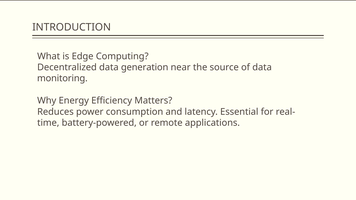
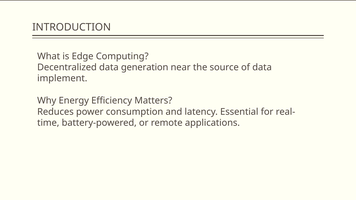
monitoring: monitoring -> implement
